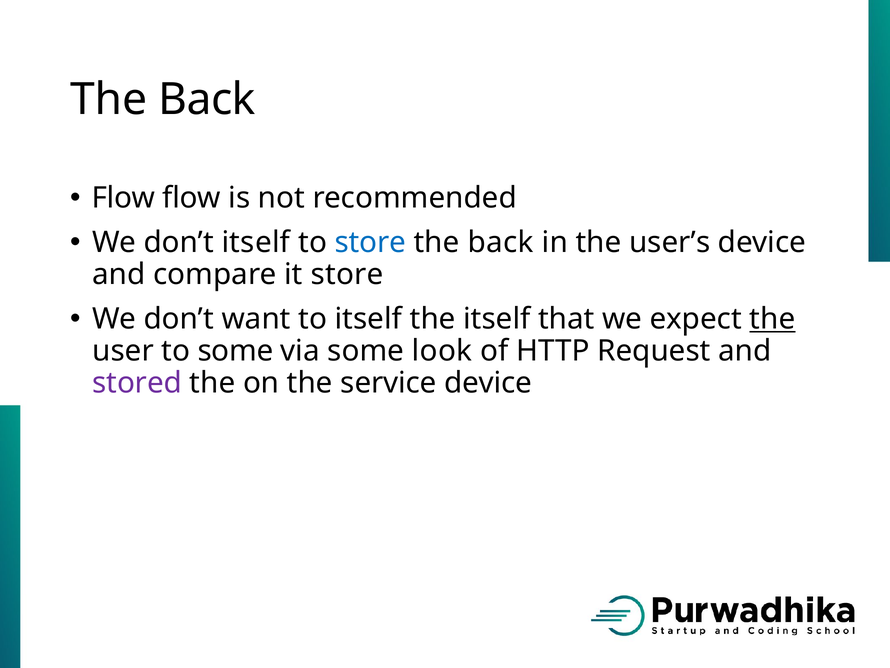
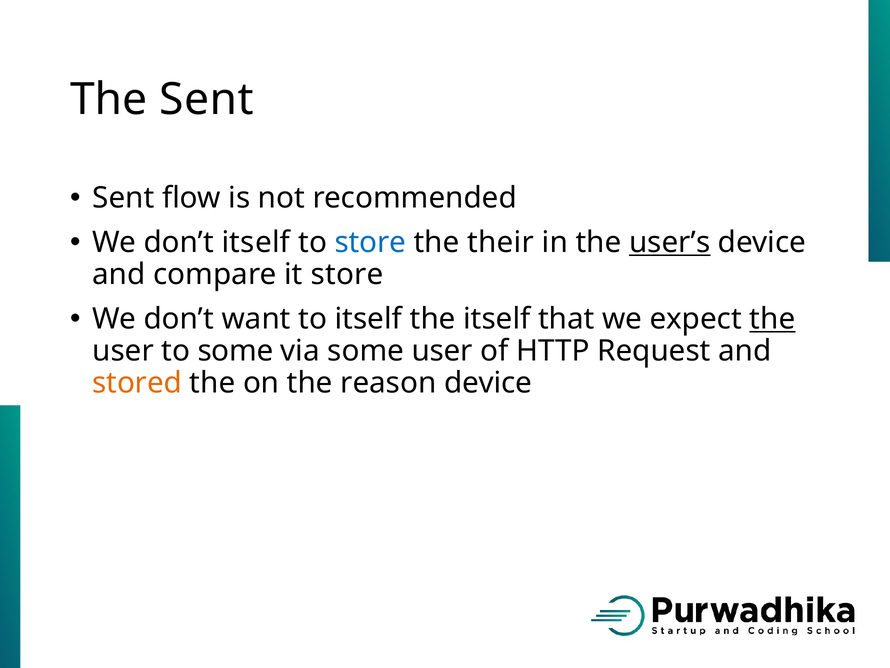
Back at (207, 100): Back -> Sent
Flow at (124, 198): Flow -> Sent
back at (501, 242): back -> their
user’s underline: none -> present
some look: look -> user
stored colour: purple -> orange
service: service -> reason
